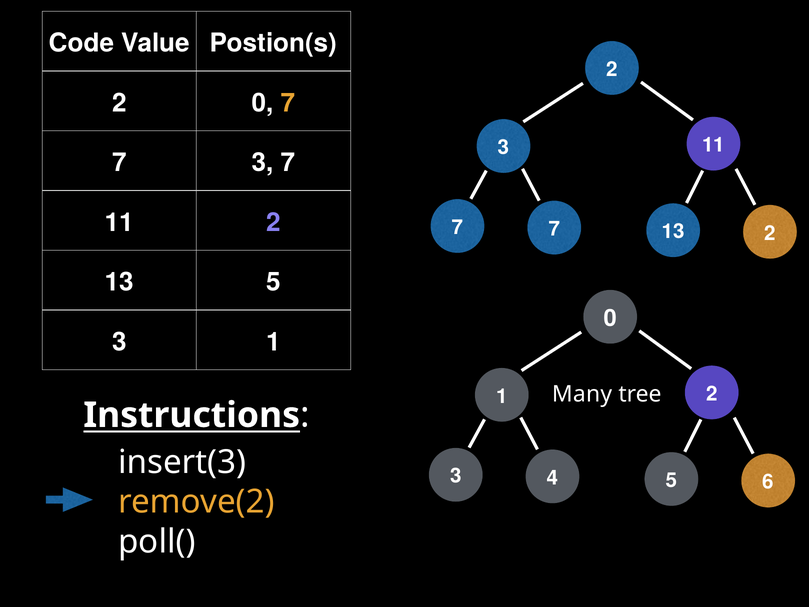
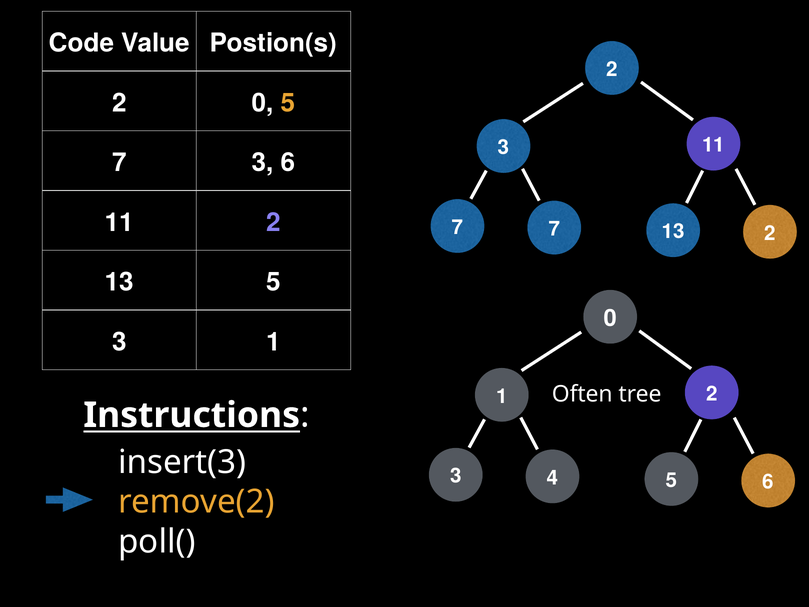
0 7: 7 -> 5
7 3 7: 7 -> 6
Many: Many -> Often
